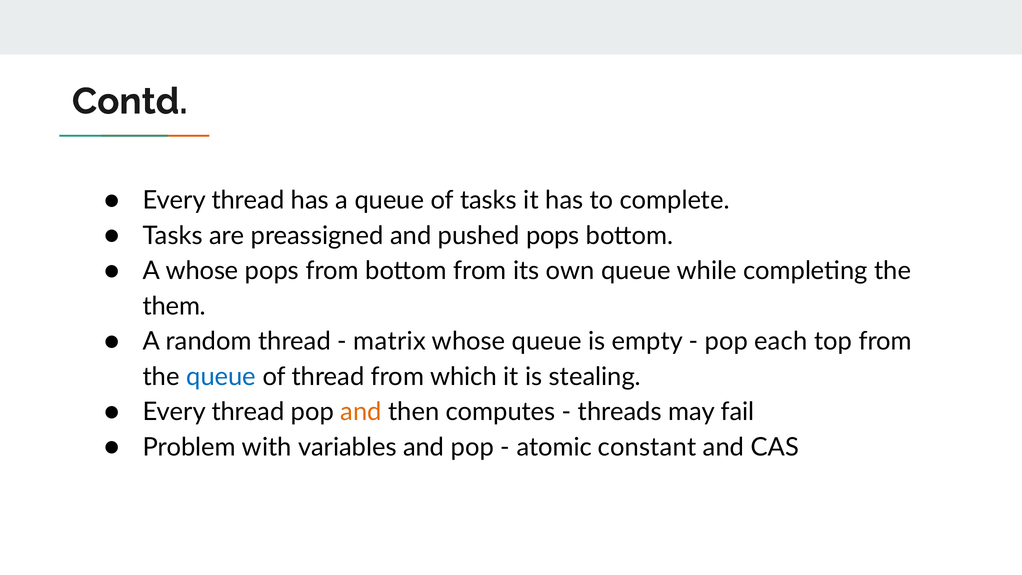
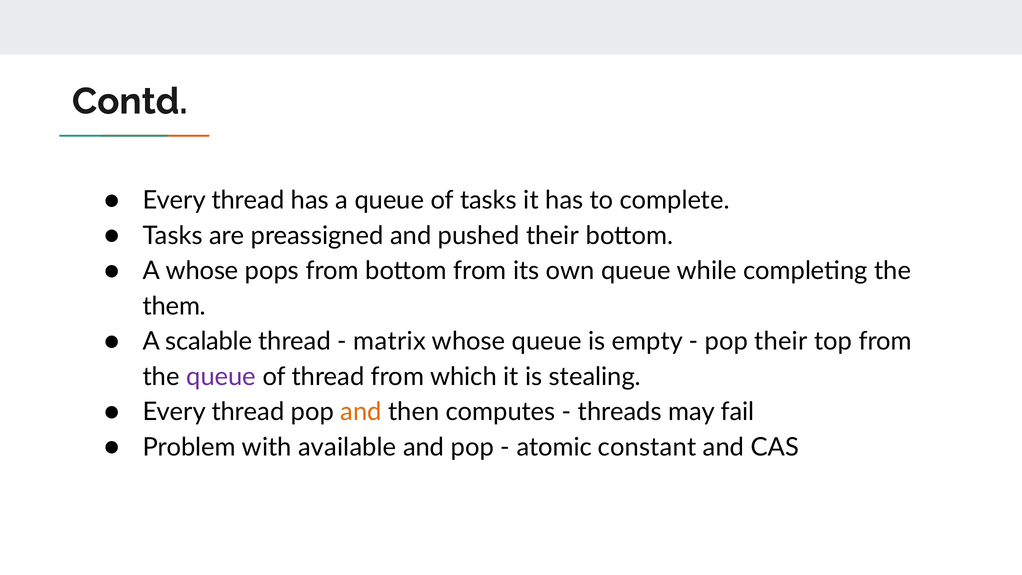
pushed pops: pops -> their
random: random -> scalable
pop each: each -> their
queue at (221, 377) colour: blue -> purple
variables: variables -> available
